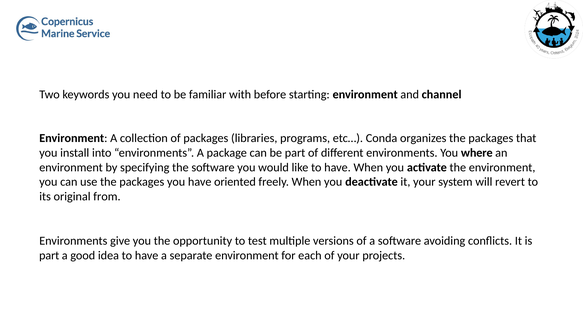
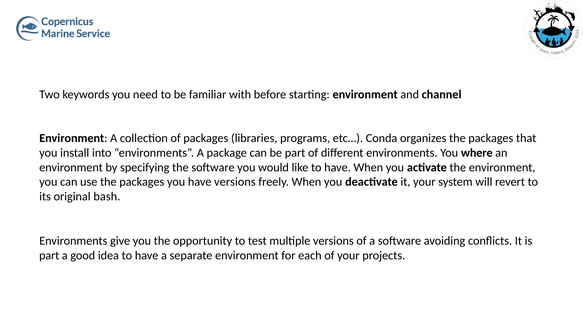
have oriented: oriented -> versions
from: from -> bash
